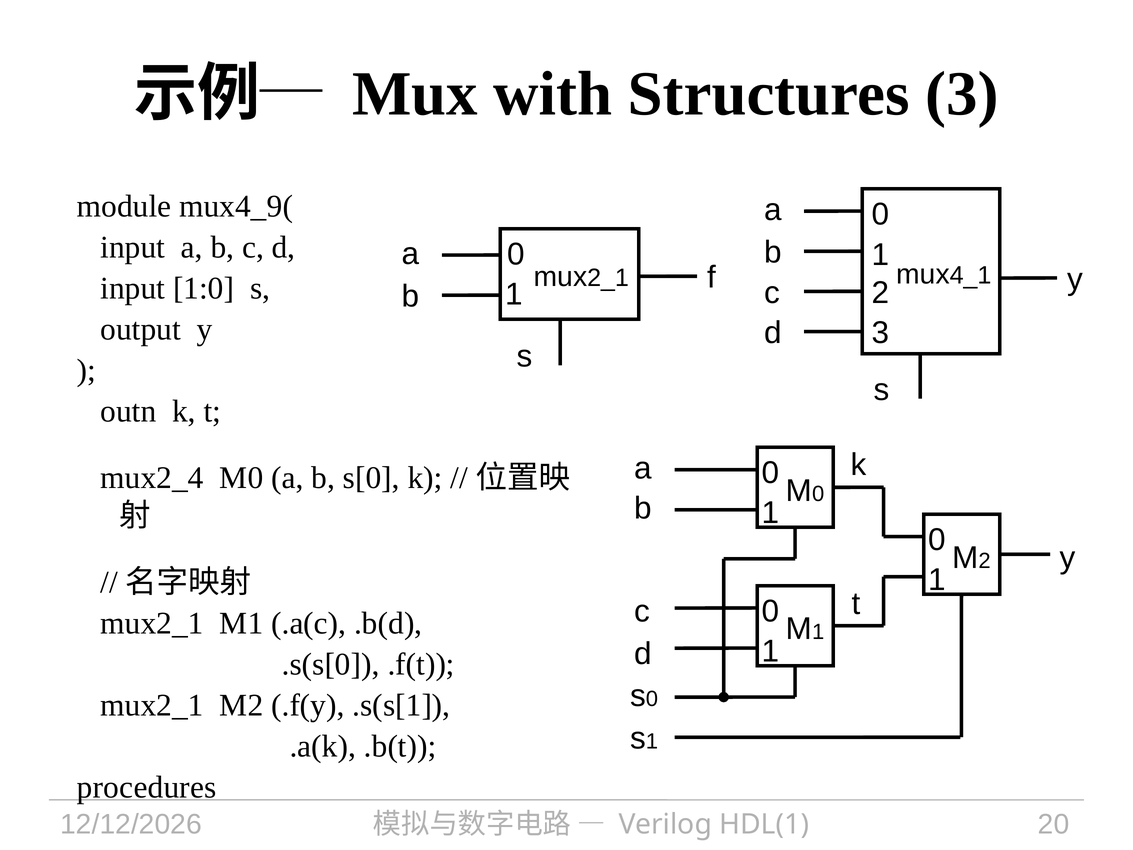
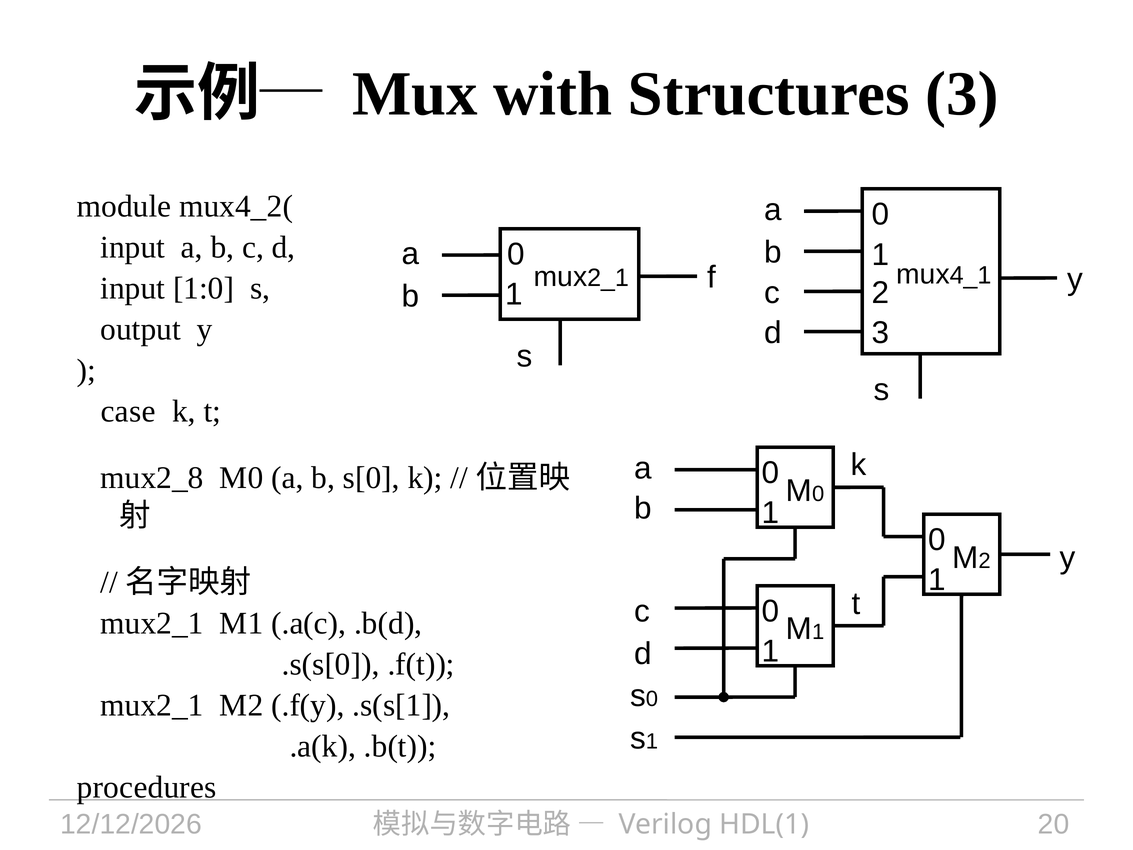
mux4_9(: mux4_9( -> mux4_2(
outn: outn -> case
mux2_4: mux2_4 -> mux2_8
